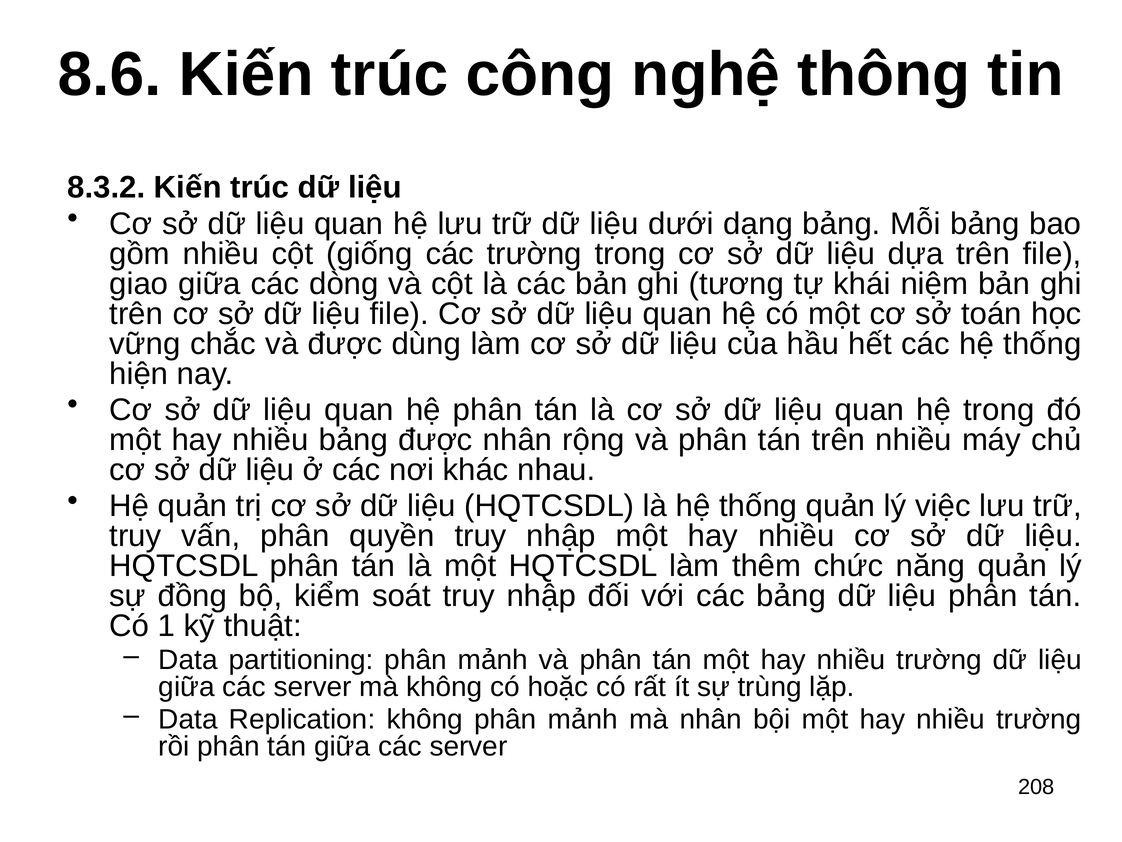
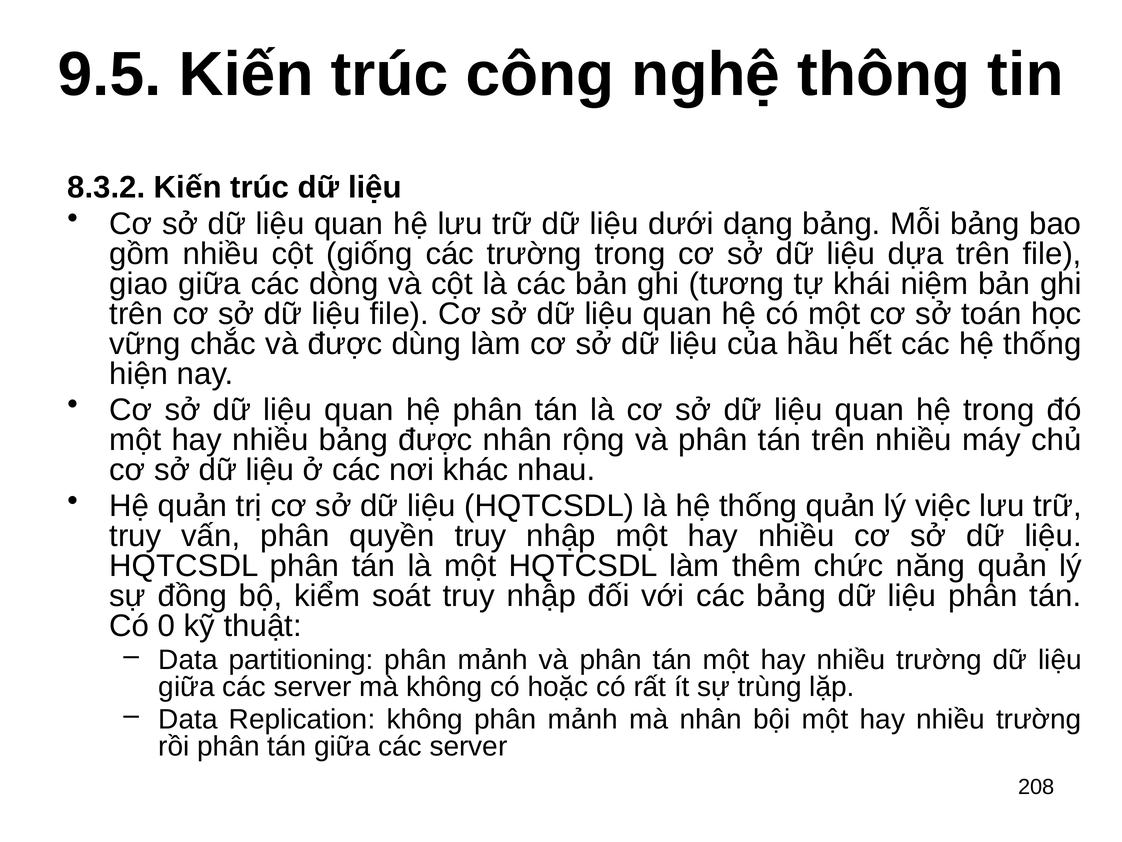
8.6: 8.6 -> 9.5
1: 1 -> 0
